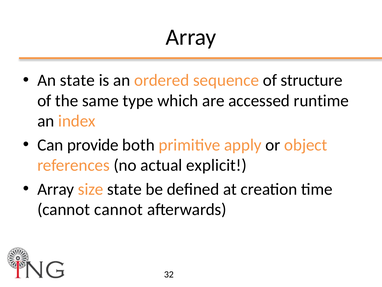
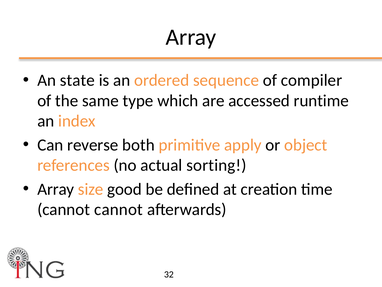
structure: structure -> compiler
provide: provide -> reverse
explicit: explicit -> sorting
size state: state -> good
